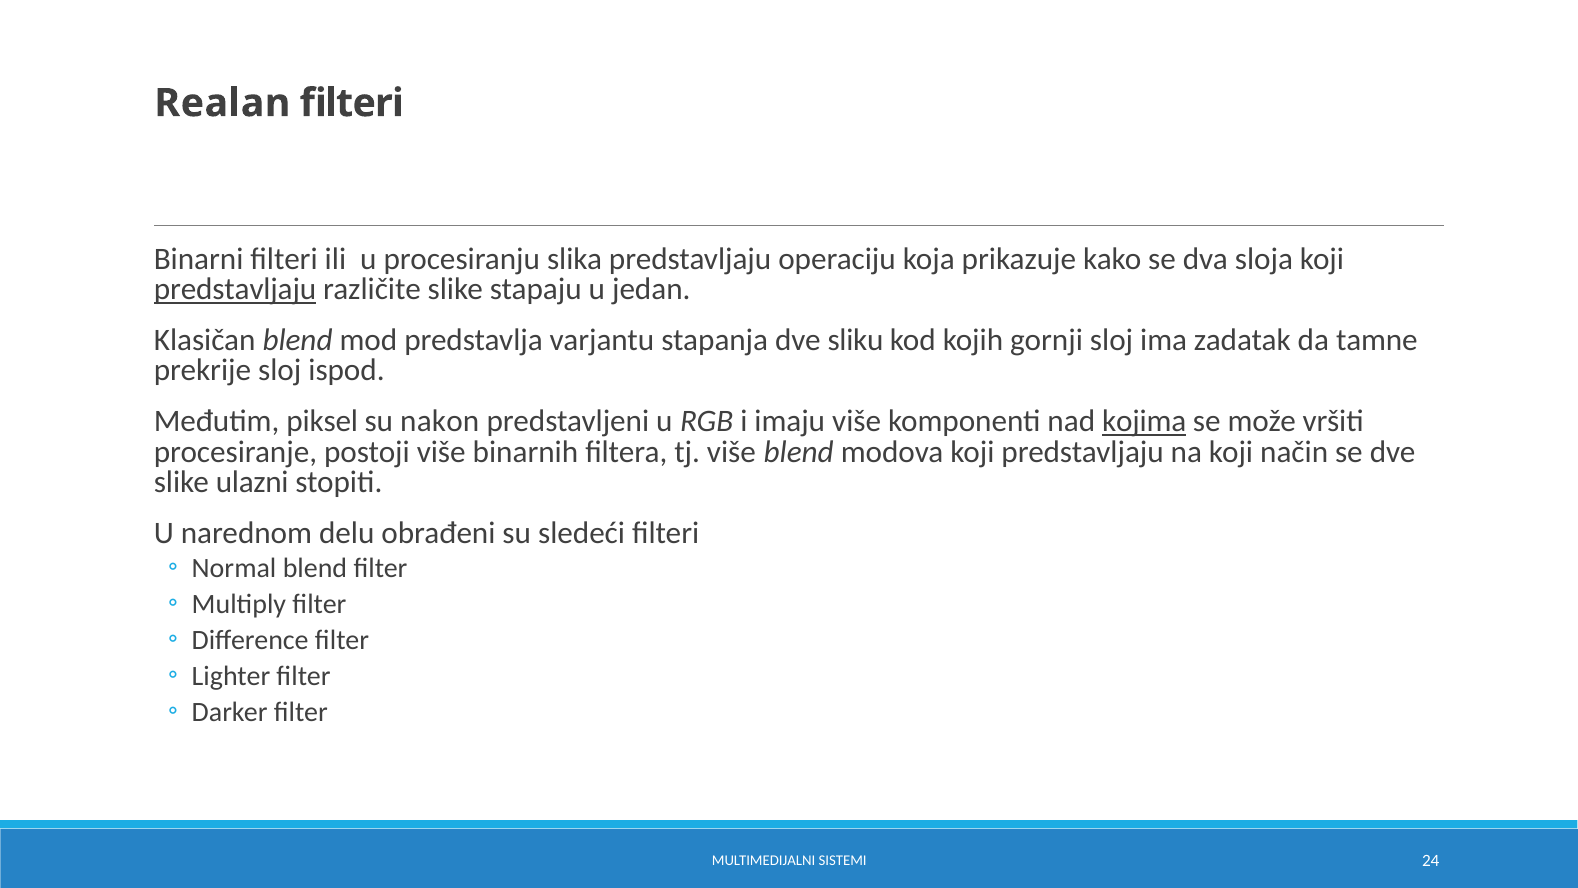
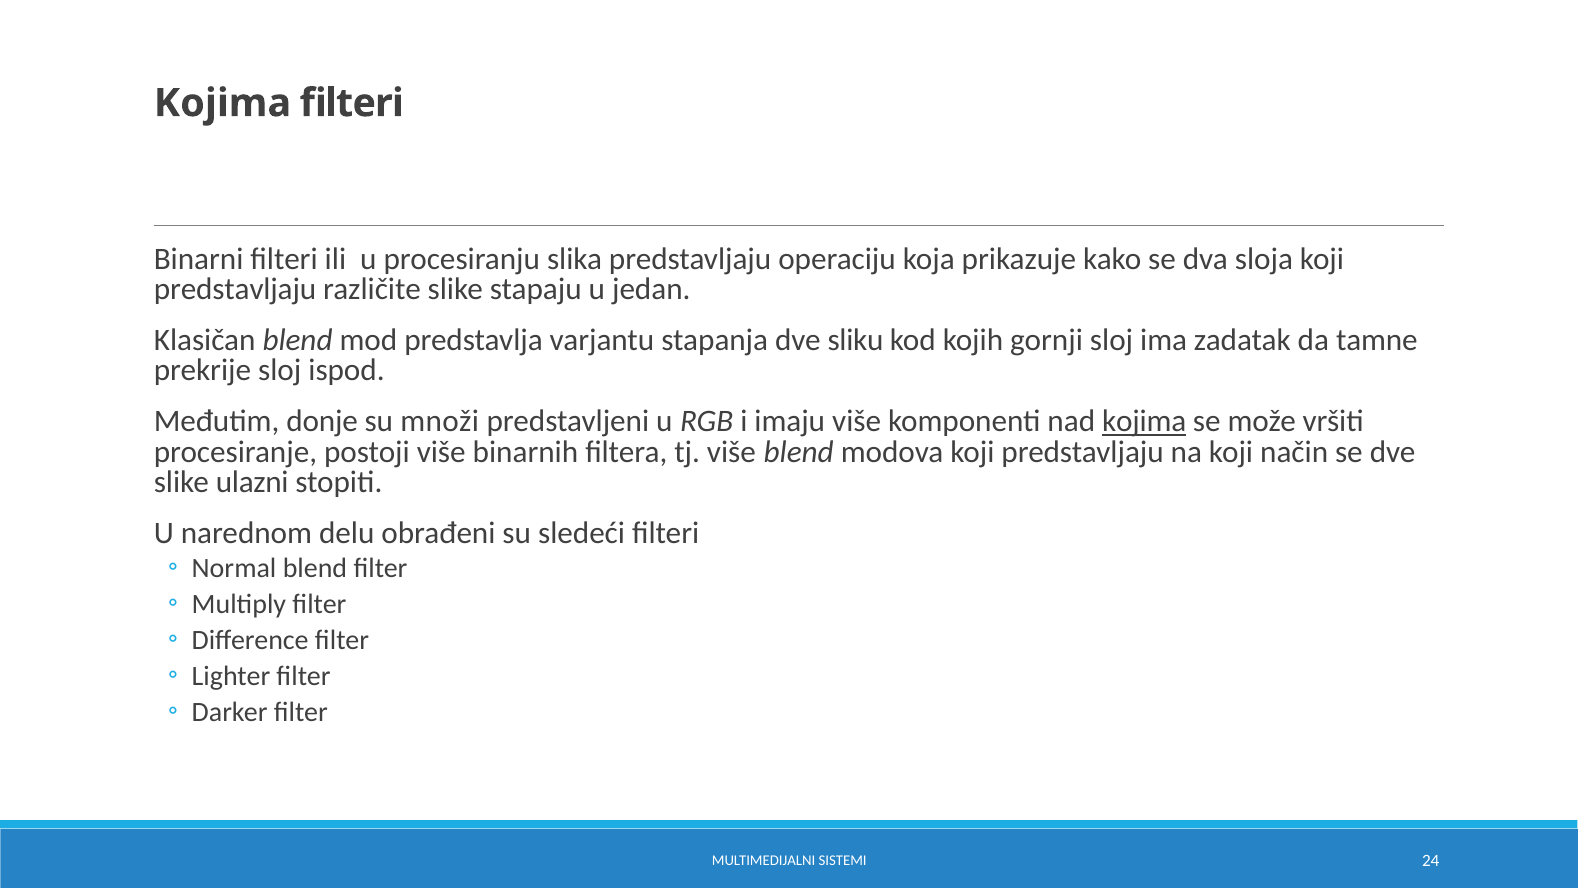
Realan at (222, 103): Realan -> Kojima
predstavljaju at (235, 289) underline: present -> none
piksel: piksel -> donje
nakon: nakon -> množi
